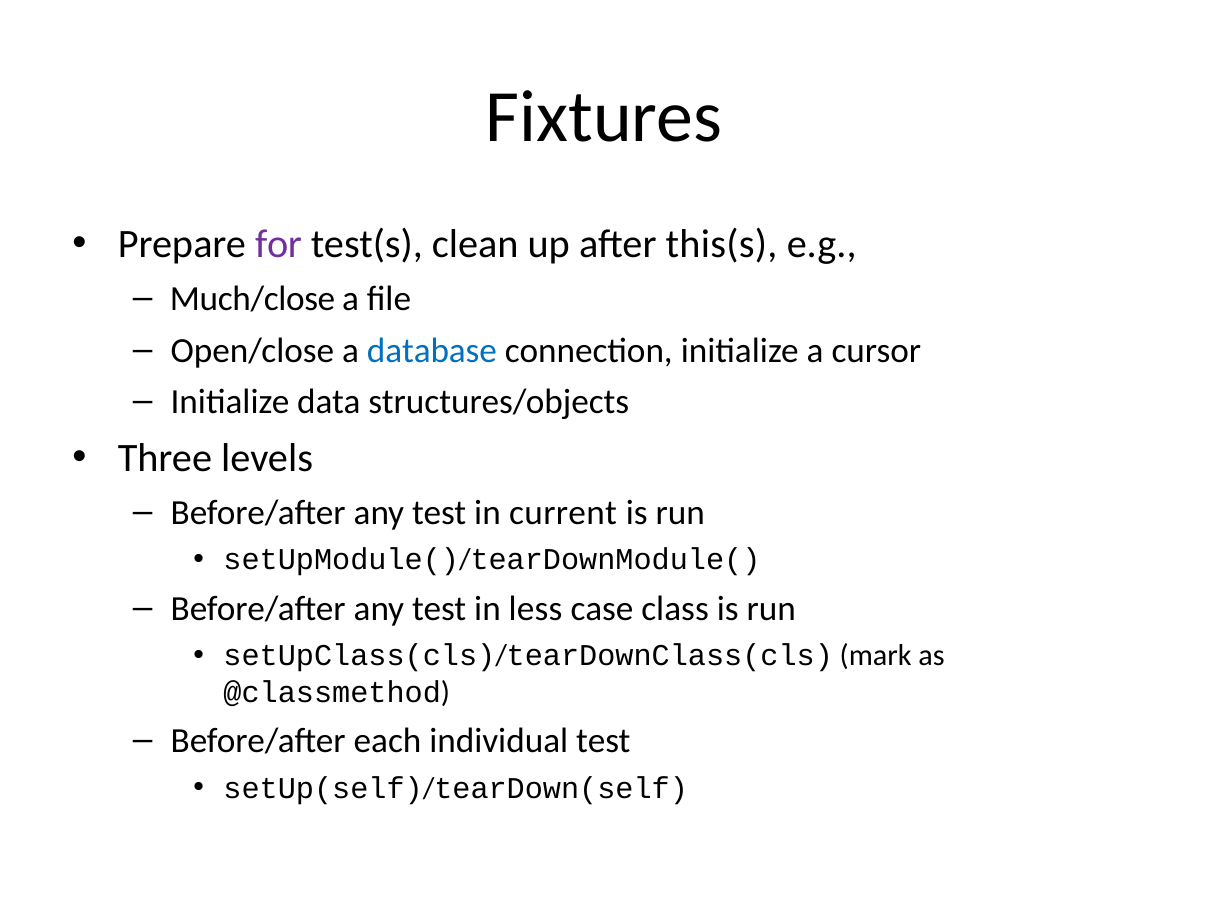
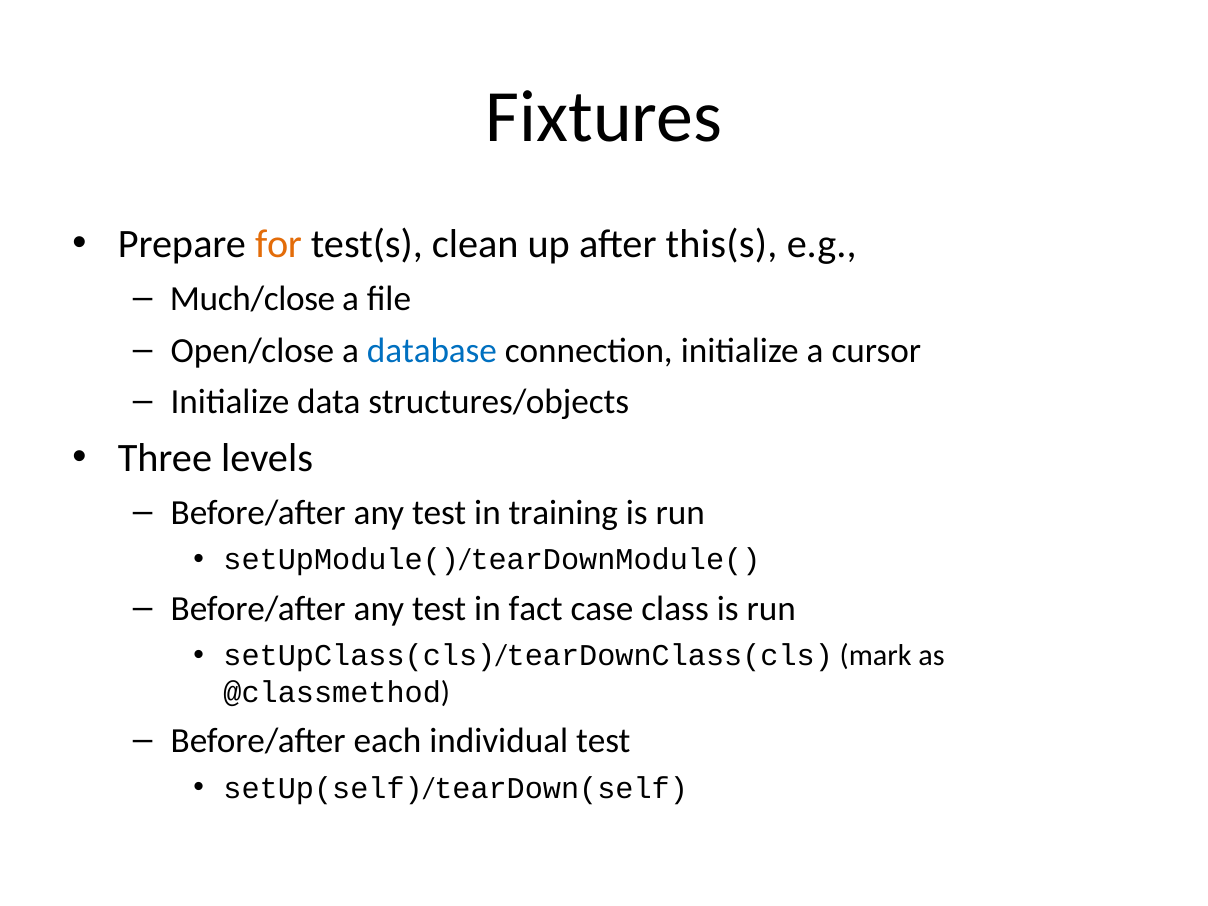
for colour: purple -> orange
current: current -> training
less: less -> fact
